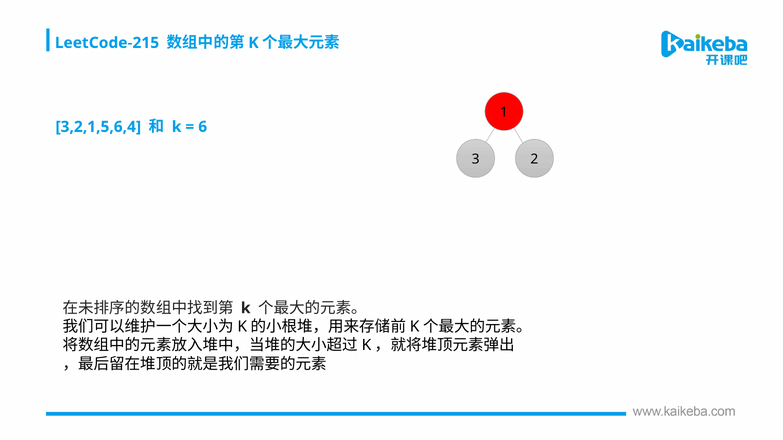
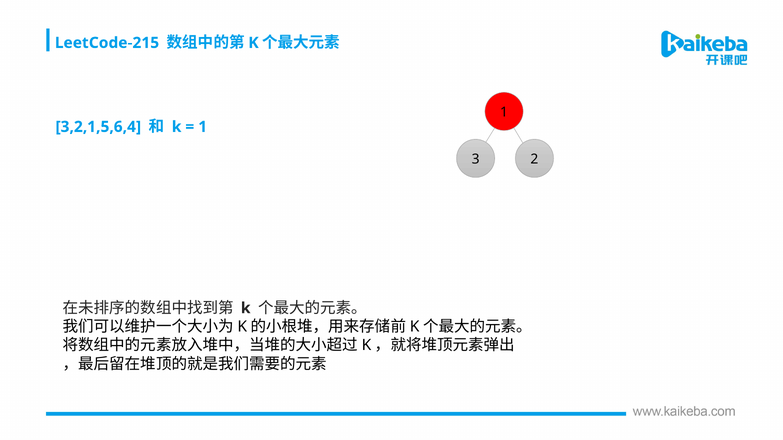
6 at (203, 127): 6 -> 1
